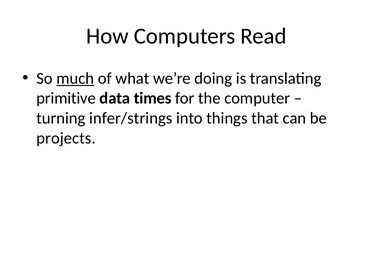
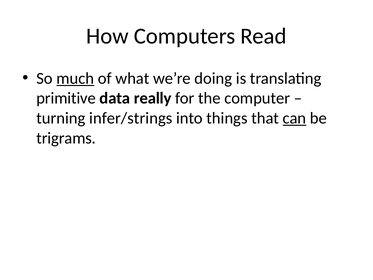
times: times -> really
can underline: none -> present
projects: projects -> trigrams
